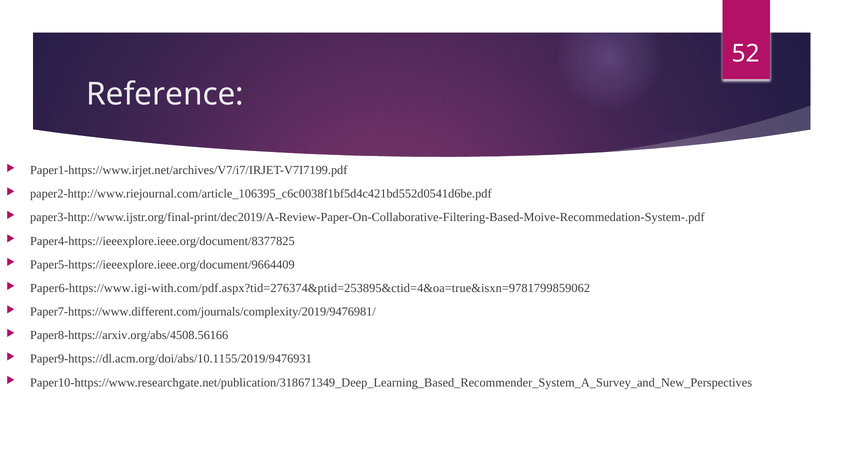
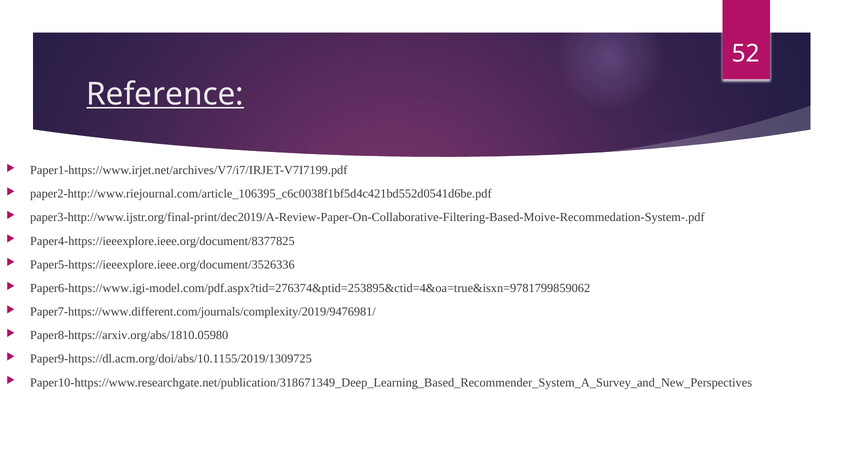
Reference underline: none -> present
Paper5-https://ieeexplore.ieee.org/document/9664409: Paper5-https://ieeexplore.ieee.org/document/9664409 -> Paper5-https://ieeexplore.ieee.org/document/3526336
Paper6-https://www.igi-with.com/pdf.aspx?tid=276374&ptid=253895&ctid=4&oa=true&isxn=9781799859062: Paper6-https://www.igi-with.com/pdf.aspx?tid=276374&ptid=253895&ctid=4&oa=true&isxn=9781799859062 -> Paper6-https://www.igi-model.com/pdf.aspx?tid=276374&ptid=253895&ctid=4&oa=true&isxn=9781799859062
Paper8-https://arxiv.org/abs/4508.56166: Paper8-https://arxiv.org/abs/4508.56166 -> Paper8-https://arxiv.org/abs/1810.05980
Paper9-https://dl.acm.org/doi/abs/10.1155/2019/9476931: Paper9-https://dl.acm.org/doi/abs/10.1155/2019/9476931 -> Paper9-https://dl.acm.org/doi/abs/10.1155/2019/1309725
